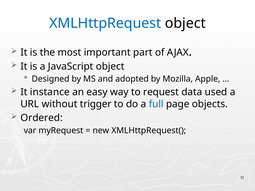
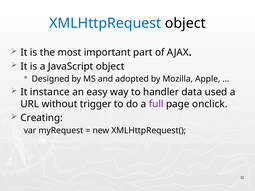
request: request -> handler
full colour: blue -> purple
objects: objects -> onclick
Ordered: Ordered -> Creating
